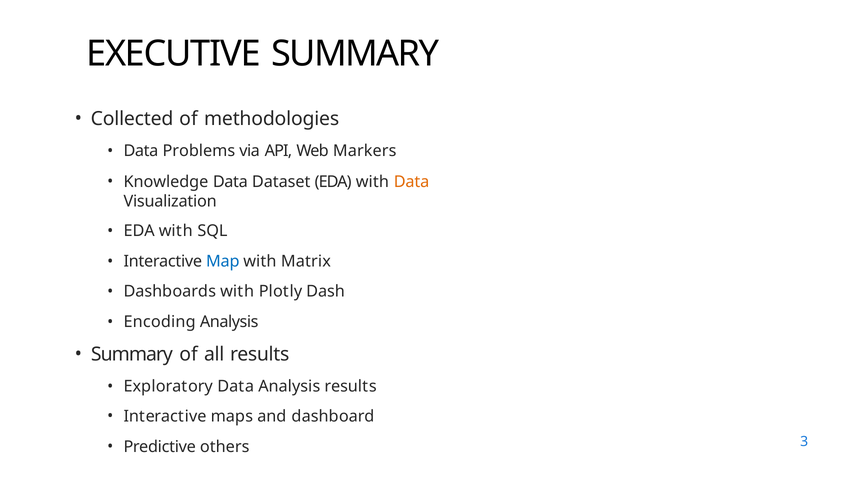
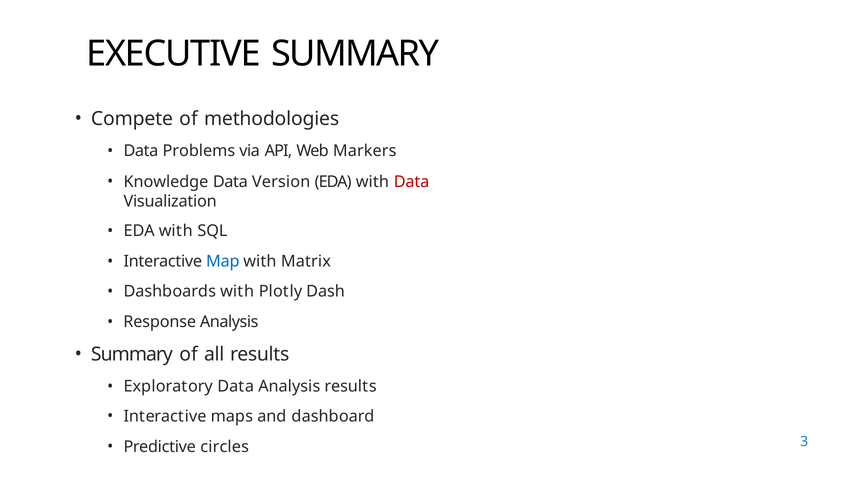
Collected: Collected -> Compete
Dataset: Dataset -> Version
Data at (412, 182) colour: orange -> red
Encoding: Encoding -> Response
others: others -> circles
